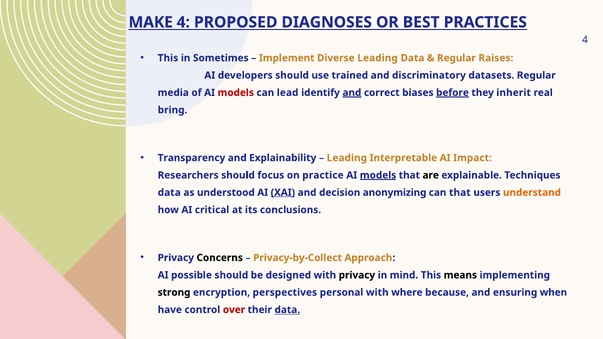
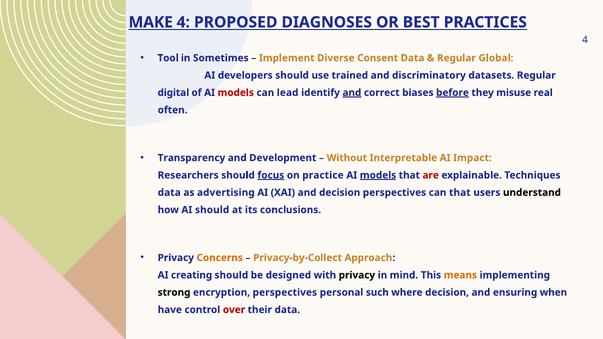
This at (168, 58): This -> Tool
Diverse Leading: Leading -> Consent
Raises: Raises -> Global
media: media -> digital
inherit: inherit -> misuse
bring: bring -> often
Explainability: Explainability -> Development
Leading at (347, 158): Leading -> Without
focus underline: none -> present
are colour: black -> red
understood: understood -> advertising
XAI underline: present -> none
decision anonymizing: anonymizing -> perspectives
understand colour: orange -> black
AI critical: critical -> should
Concerns colour: black -> orange
possible: possible -> creating
means colour: black -> orange
personal with: with -> such
where because: because -> decision
data at (287, 310) underline: present -> none
